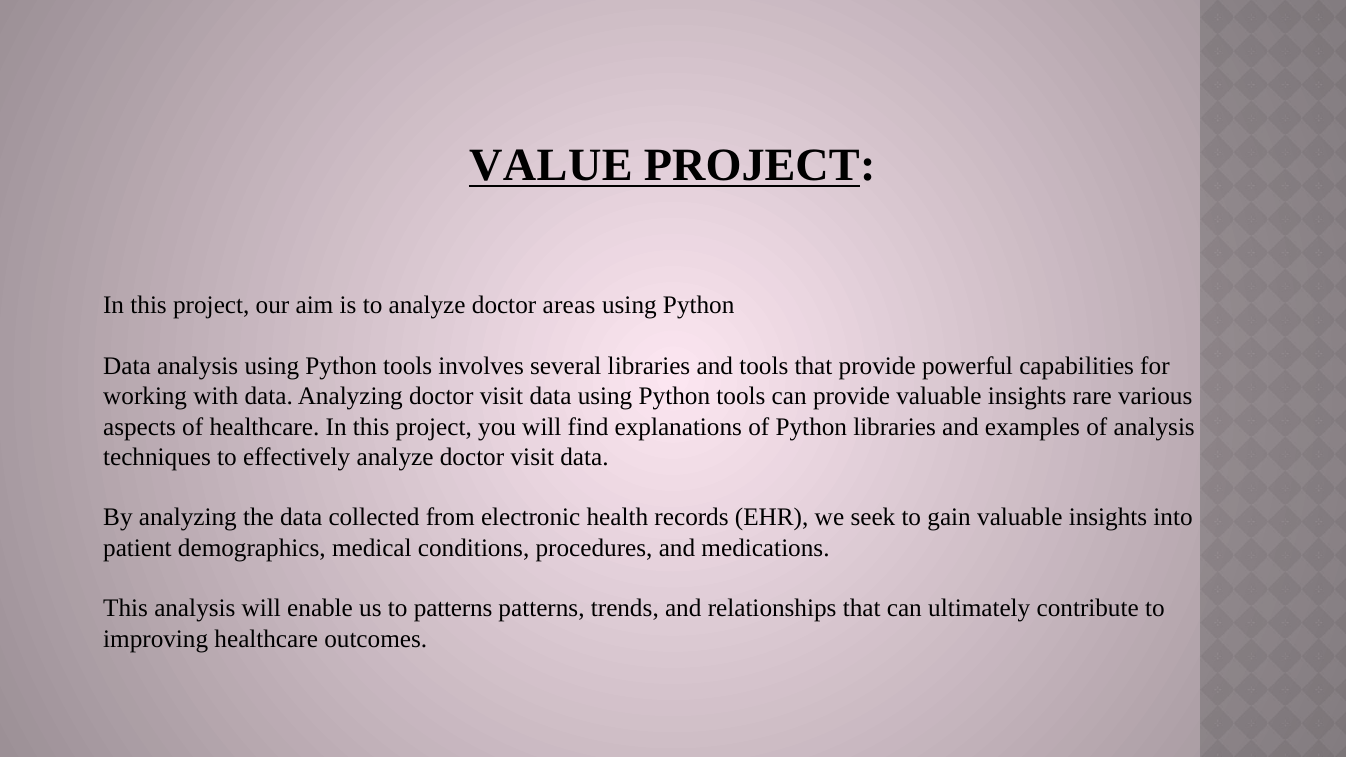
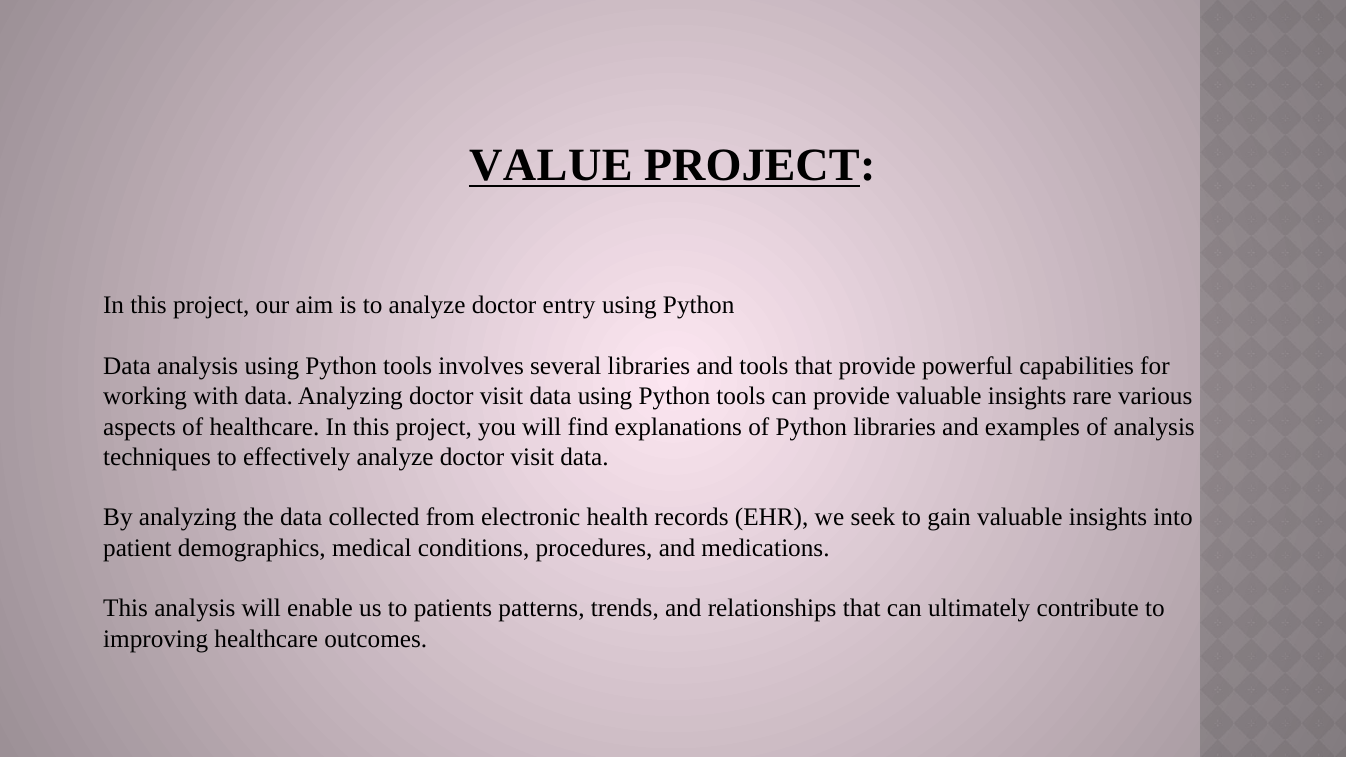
areas: areas -> entry
to patterns: patterns -> patients
